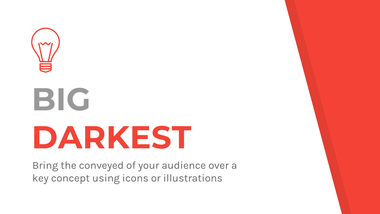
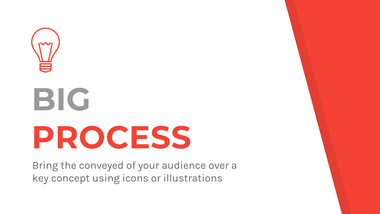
DARKEST: DARKEST -> PROCESS
